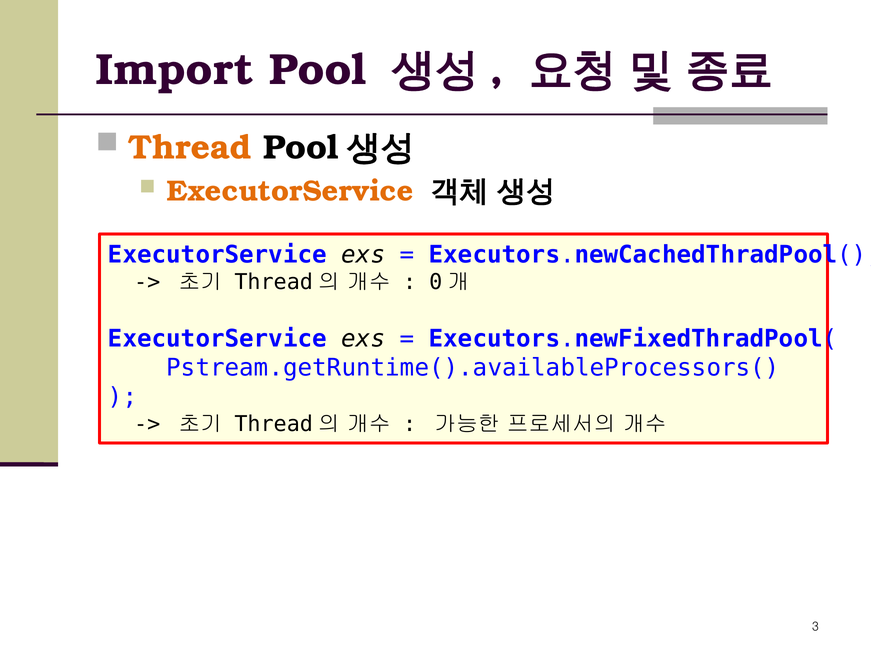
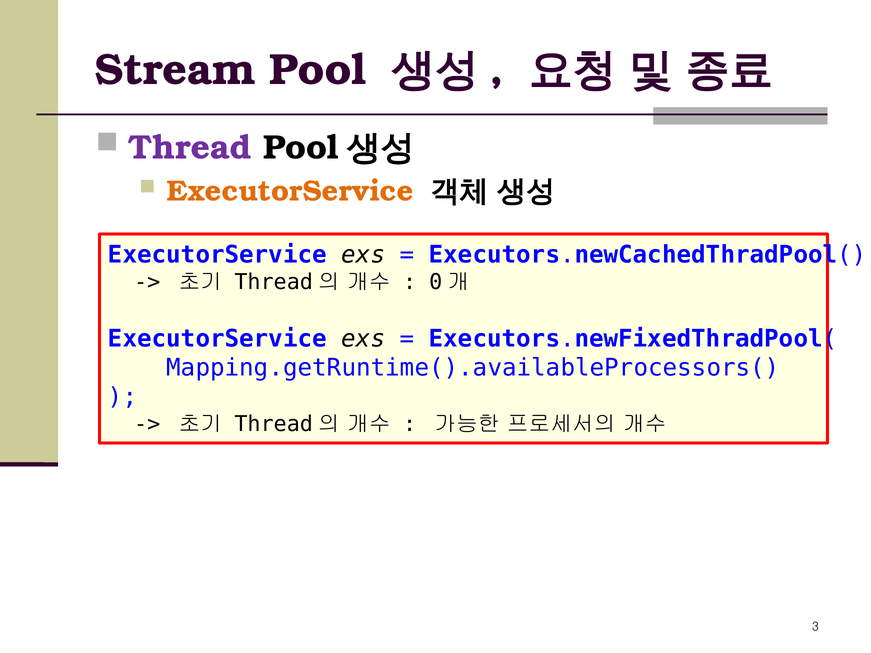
Import: Import -> Stream
Thread colour: orange -> purple
Pstream.getRuntime().availableProcessors(: Pstream.getRuntime().availableProcessors( -> Mapping.getRuntime().availableProcessors(
